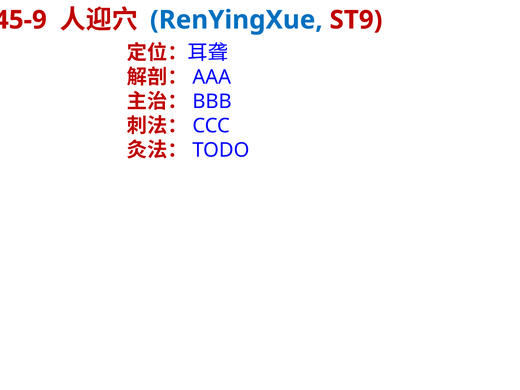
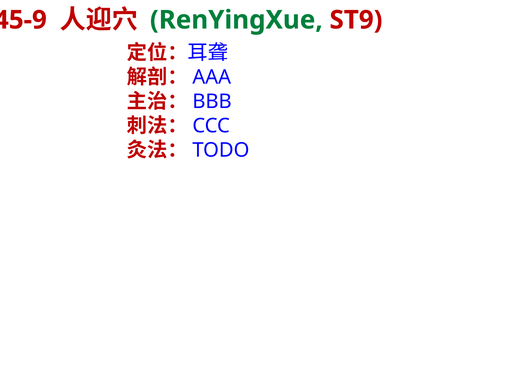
RenYingXue colour: blue -> green
